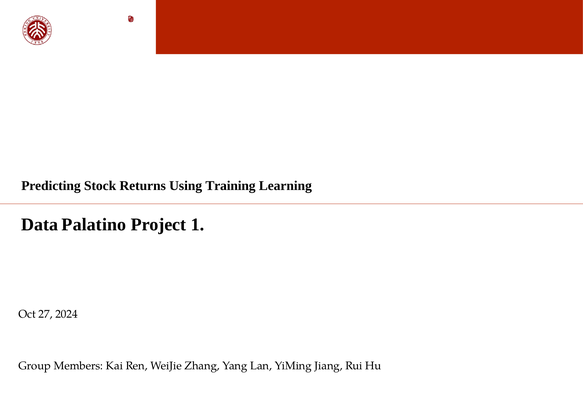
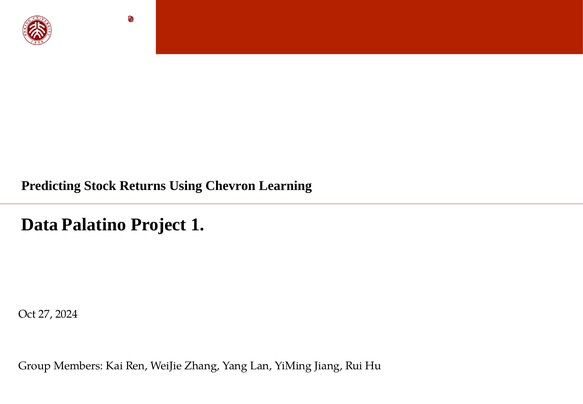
Training: Training -> Chevron
